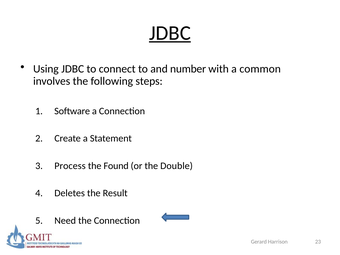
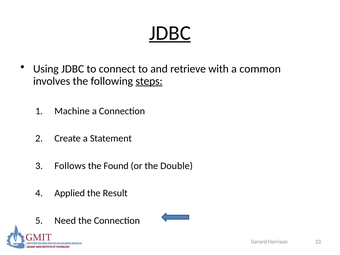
number: number -> retrieve
steps underline: none -> present
Software: Software -> Machine
Process: Process -> Follows
Deletes: Deletes -> Applied
